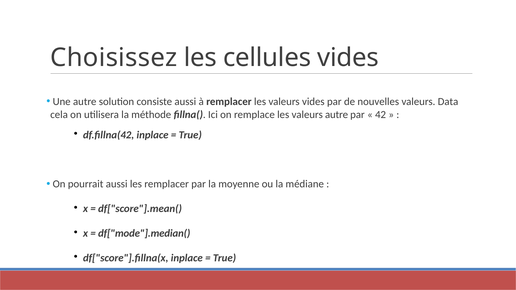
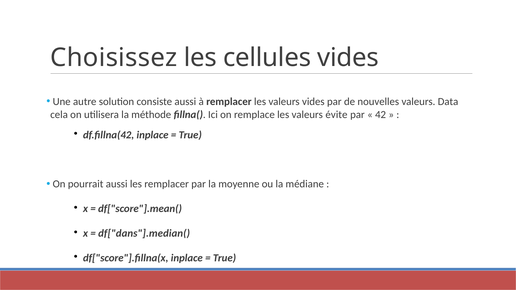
valeurs autre: autre -> évite
df["mode"].median(: df["mode"].median( -> df["dans"].median(
